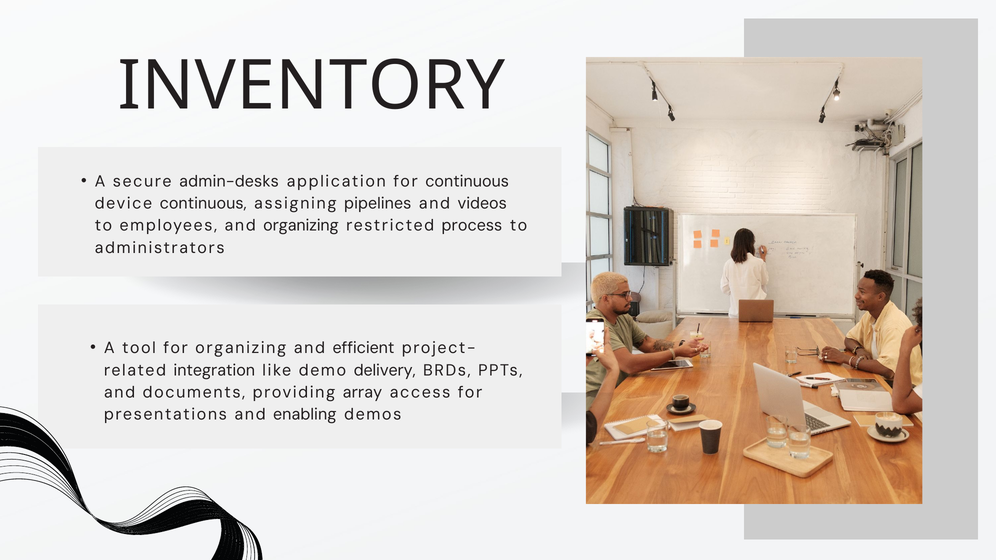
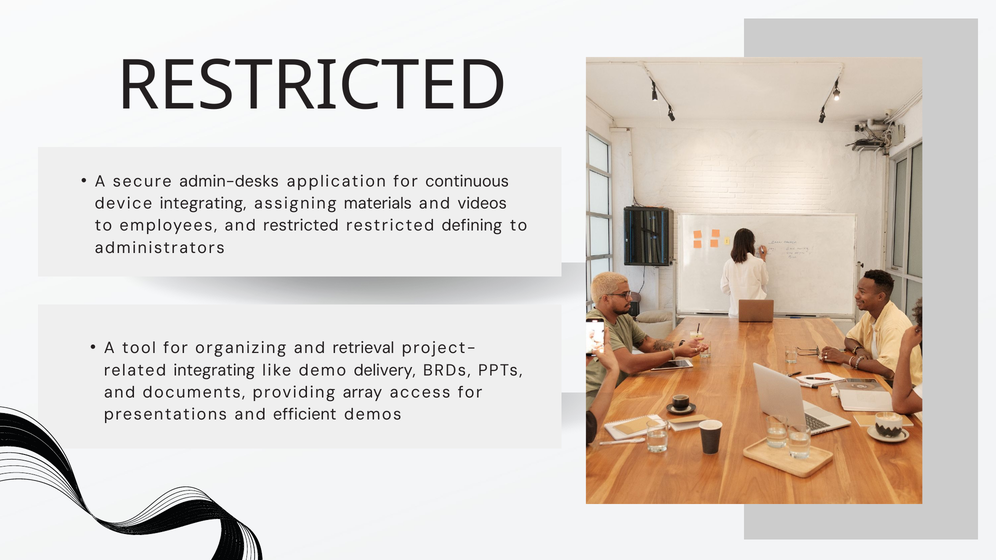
INVENTORY at (312, 86): INVENTORY -> RESTRICTED
device continuous: continuous -> integrating
pipelines: pipelines -> materials
and organizing: organizing -> restricted
process: process -> defining
efficient: efficient -> retrieval
integration at (214, 370): integration -> integrating
enabling: enabling -> efficient
